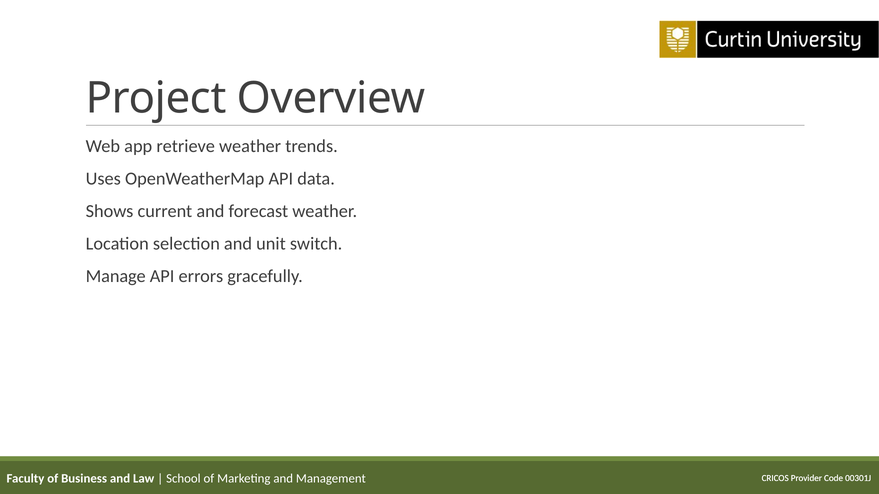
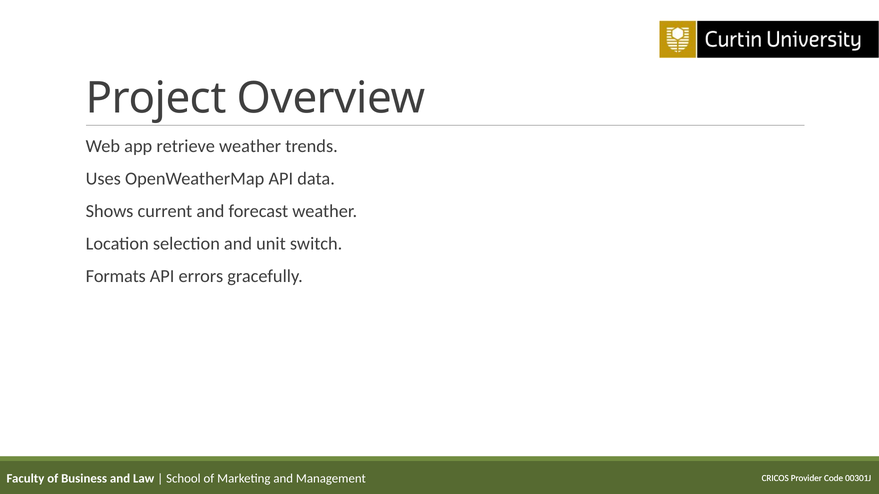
Manage: Manage -> Formats
